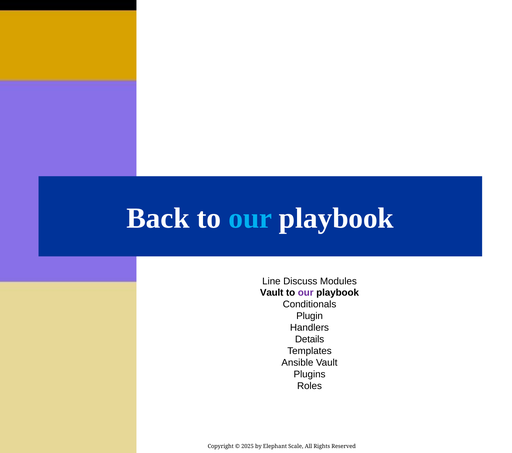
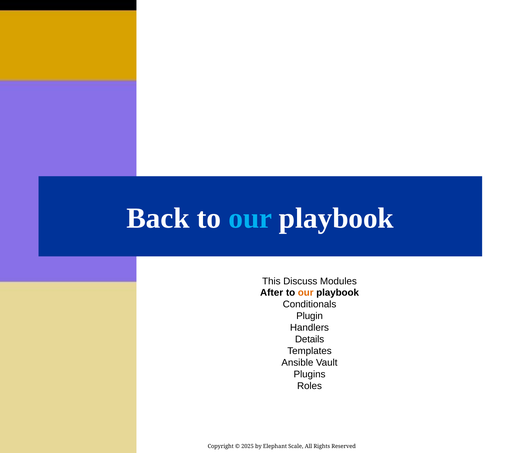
Line: Line -> This
Vault at (272, 293): Vault -> After
our at (306, 293) colour: purple -> orange
